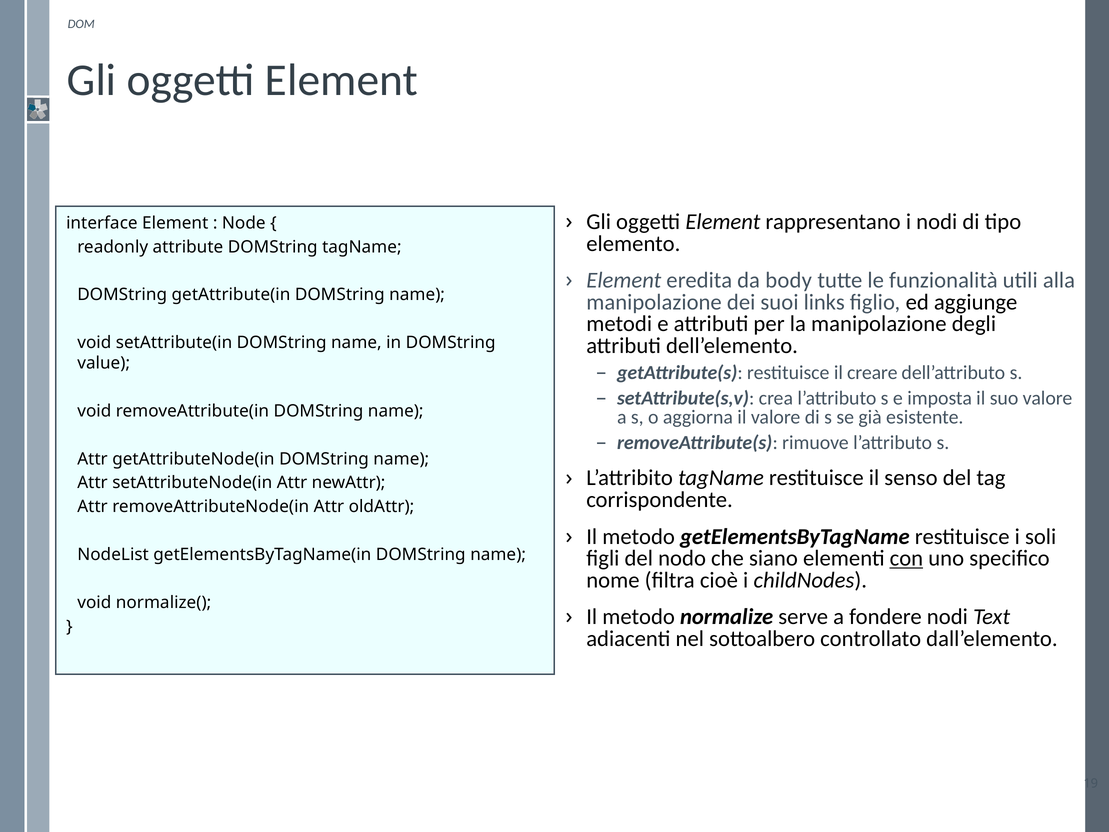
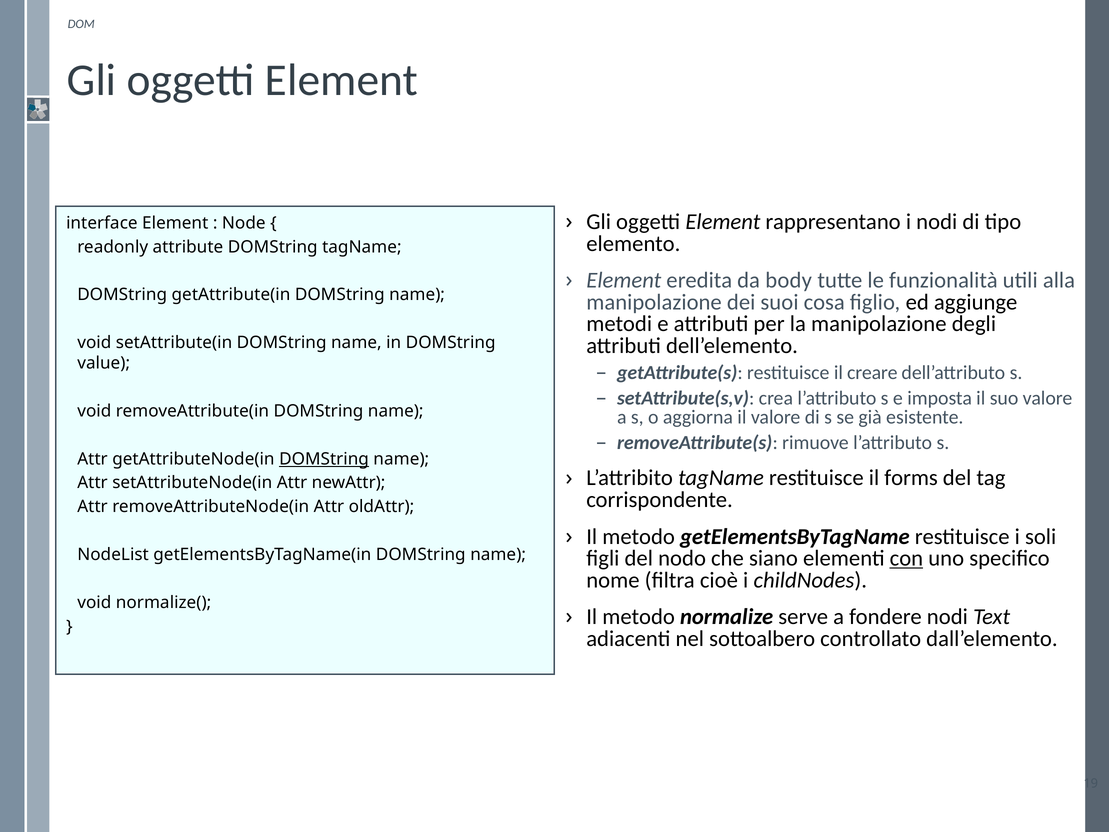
links: links -> cosa
DOMString at (324, 459) underline: none -> present
senso: senso -> forms
